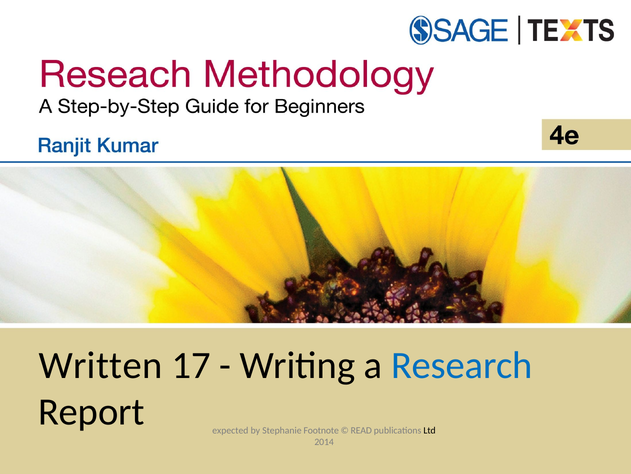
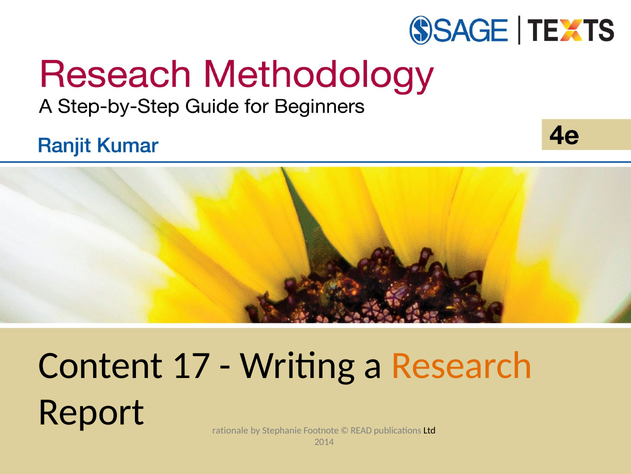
Written: Written -> Content
Research colour: blue -> orange
expected: expected -> rationale
